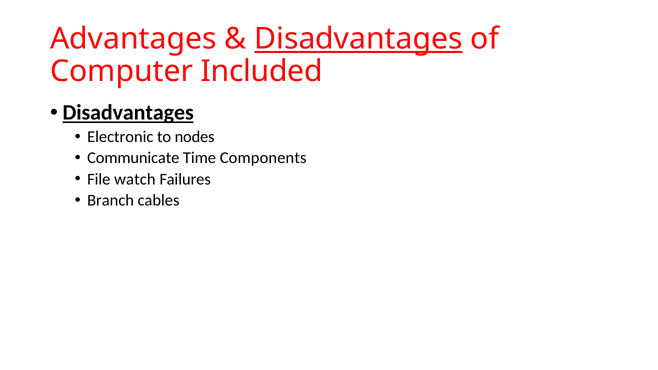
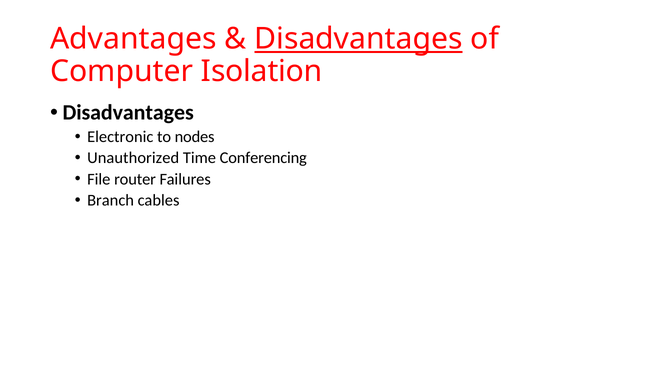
Included: Included -> Isolation
Disadvantages at (128, 113) underline: present -> none
Communicate: Communicate -> Unauthorized
Components: Components -> Conferencing
watch: watch -> router
